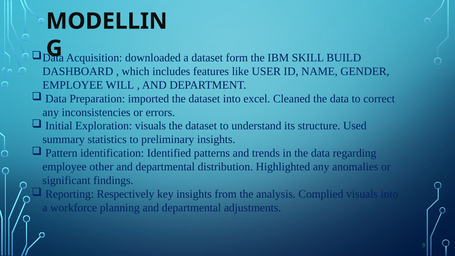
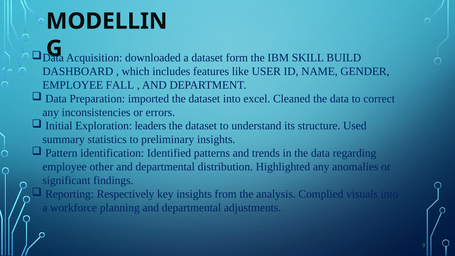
WILL: WILL -> FALL
Exploration visuals: visuals -> leaders
